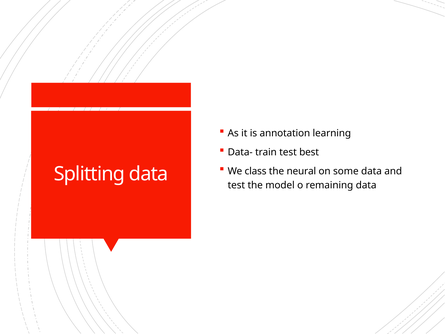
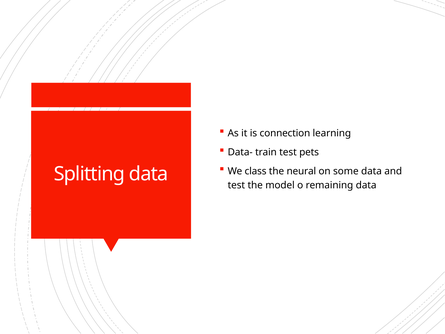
annotation: annotation -> connection
best: best -> pets
